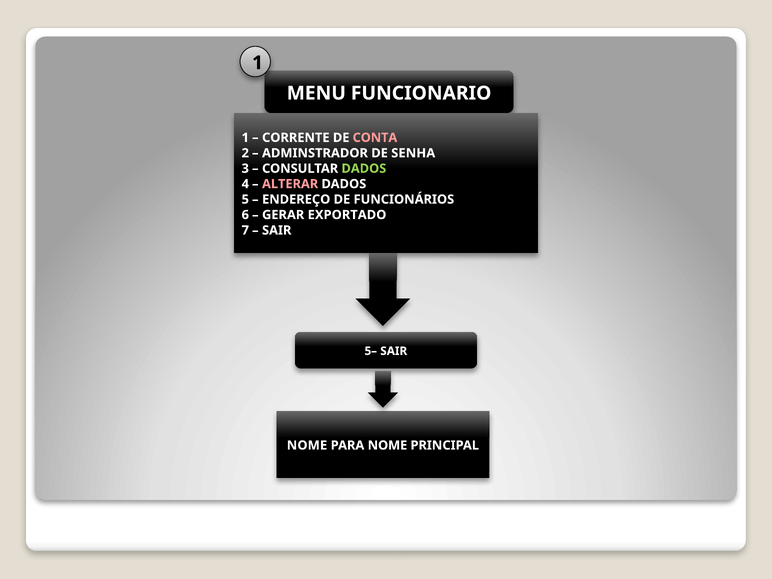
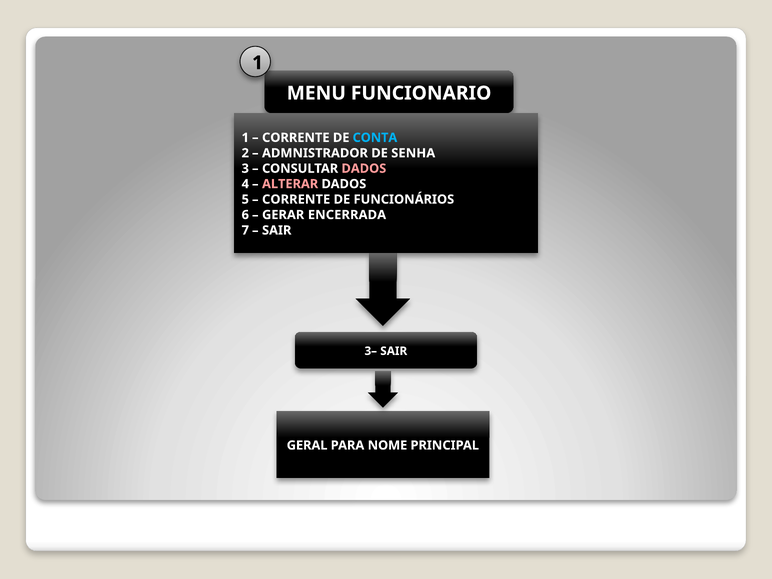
CONTA colour: pink -> light blue
ADMINSTRADOR: ADMINSTRADOR -> ADMNISTRADOR
DADOS at (364, 169) colour: light green -> pink
ENDEREÇO at (296, 199): ENDEREÇO -> CORRENTE
EXPORTADO: EXPORTADO -> ENCERRADA
5–: 5– -> 3–
NOME at (307, 445): NOME -> GERAL
